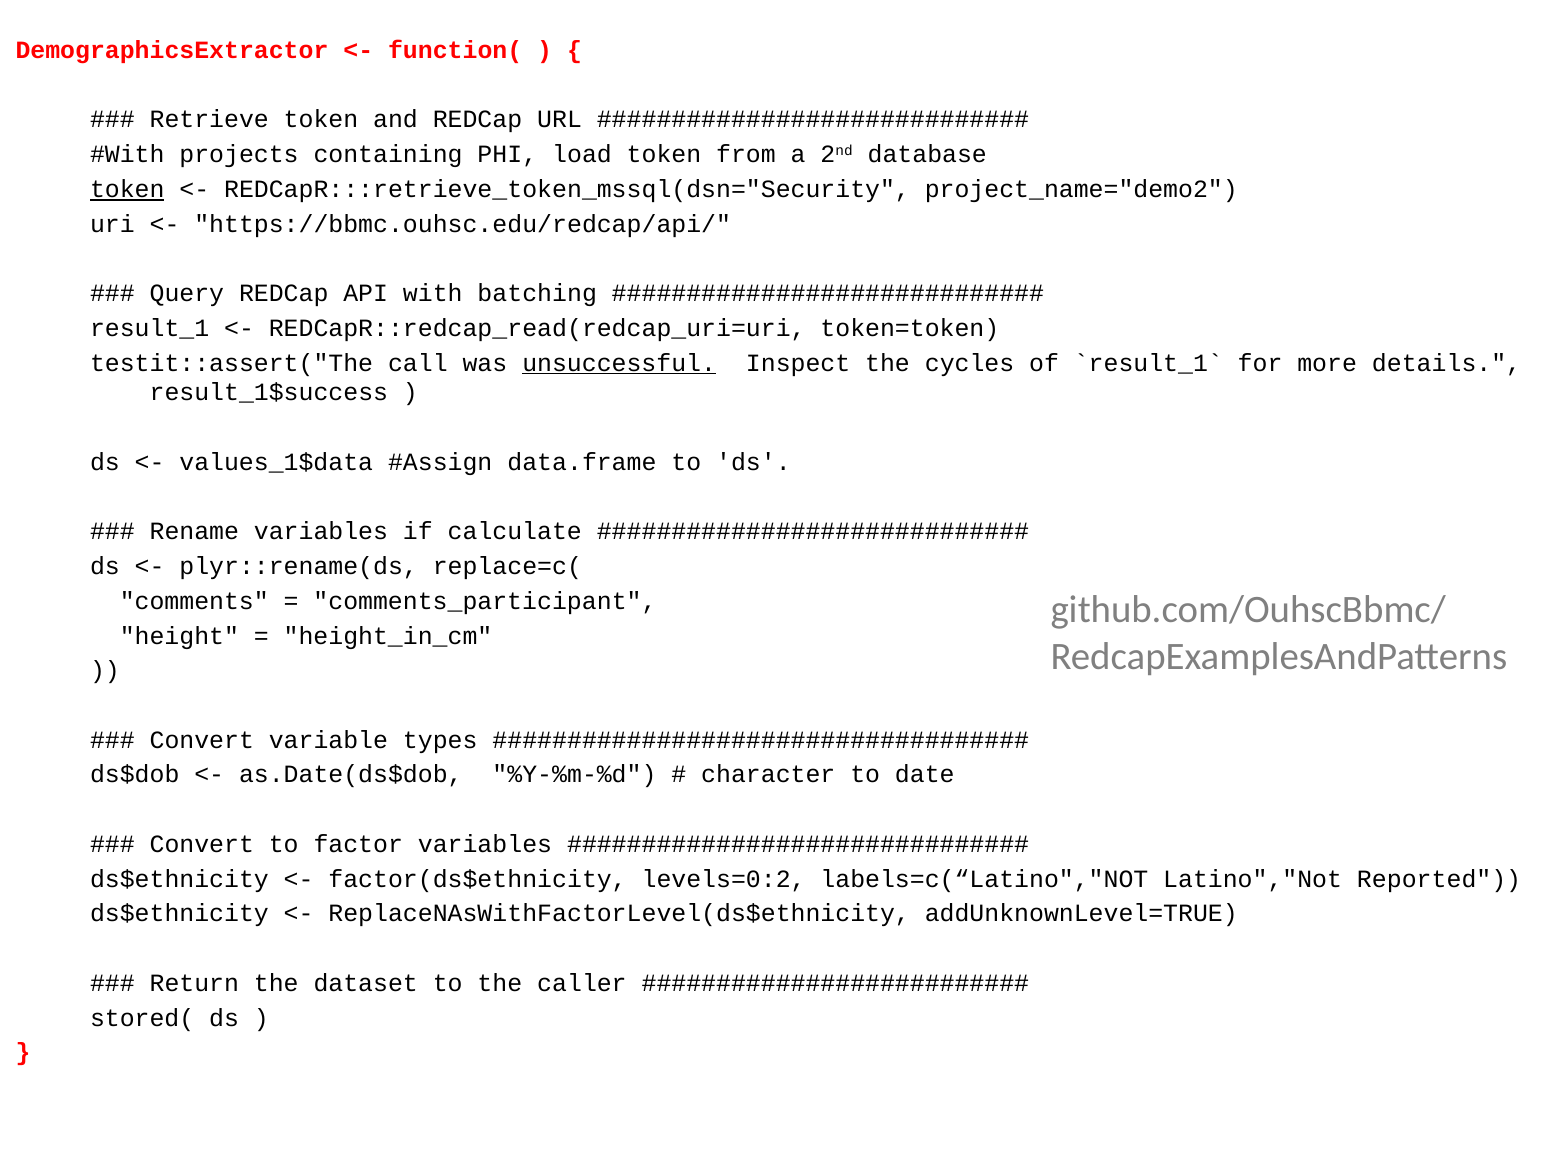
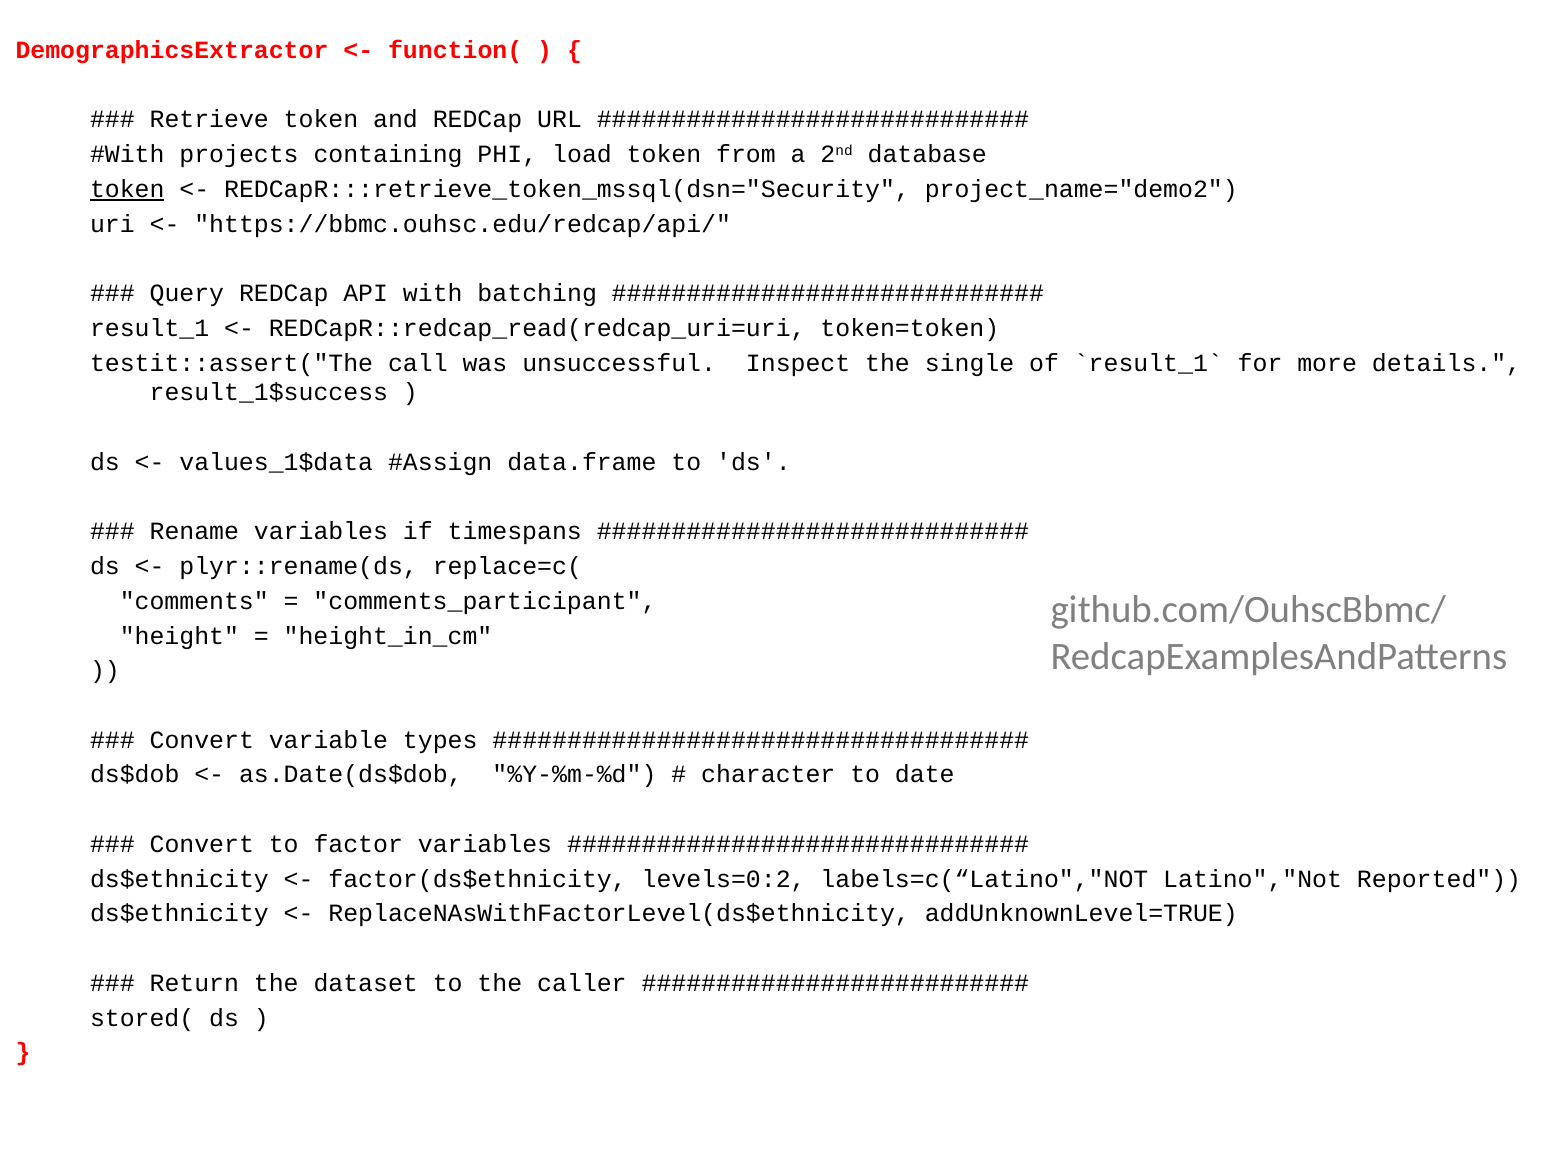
unsuccessful underline: present -> none
cycles: cycles -> single
calculate: calculate -> timespans
